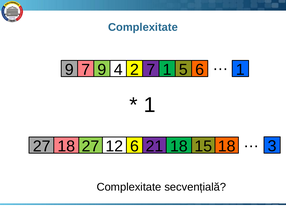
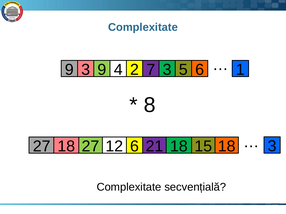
9 7: 7 -> 3
7 1: 1 -> 3
1 at (150, 105): 1 -> 8
